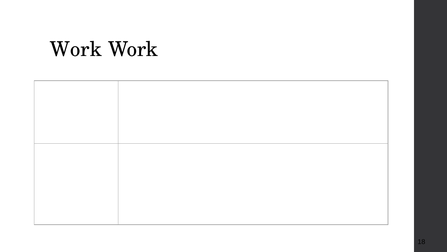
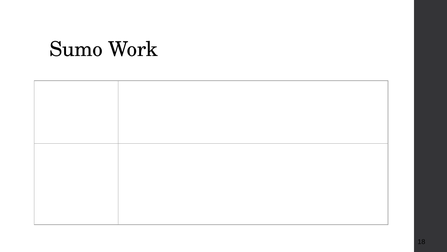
Work at (76, 49): Work -> Sumo
